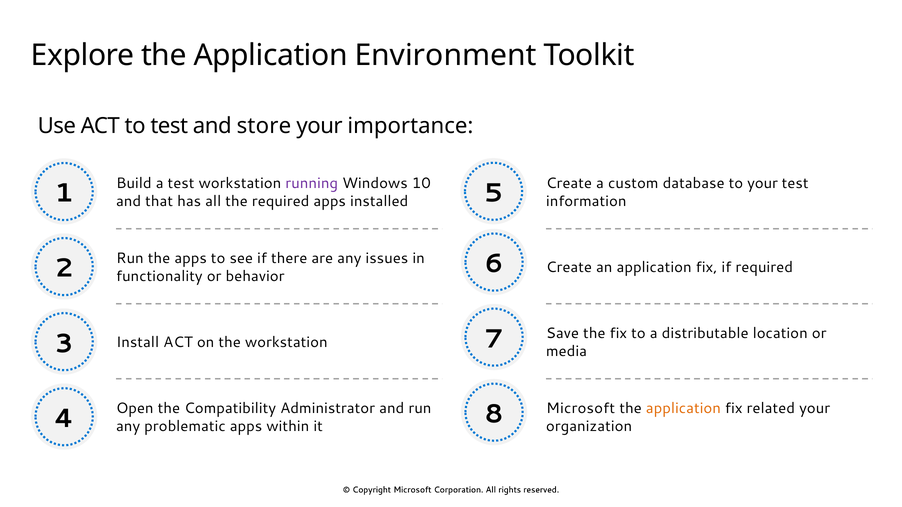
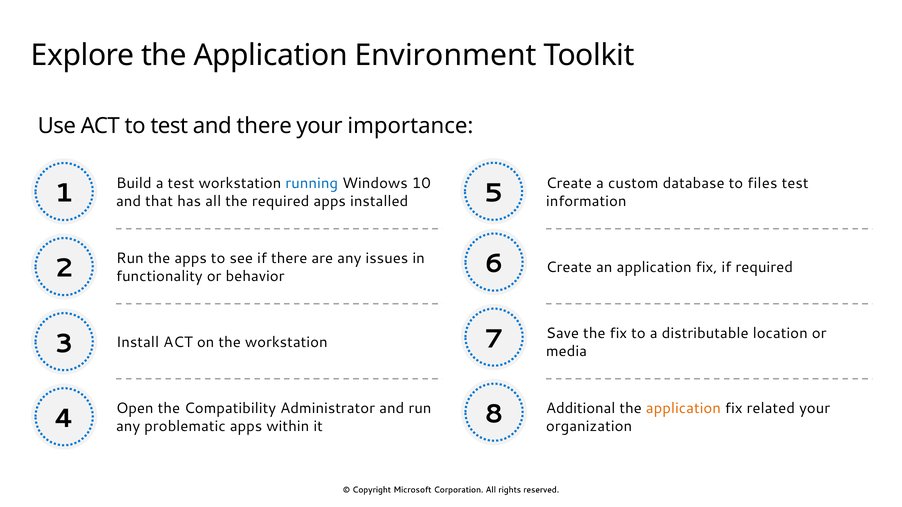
and store: store -> there
running colour: purple -> blue
to your: your -> files
Microsoft at (581, 409): Microsoft -> Additional
